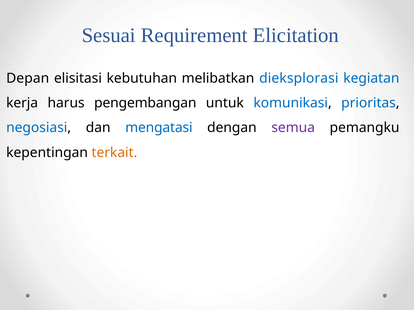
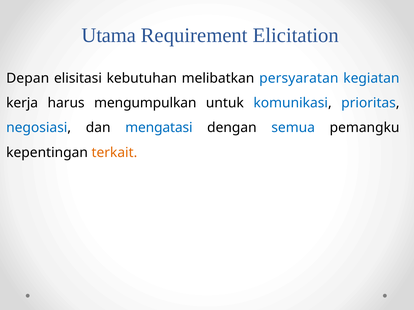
Sesuai: Sesuai -> Utama
dieksplorasi: dieksplorasi -> persyaratan
pengembangan: pengembangan -> mengumpulkan
semua colour: purple -> blue
